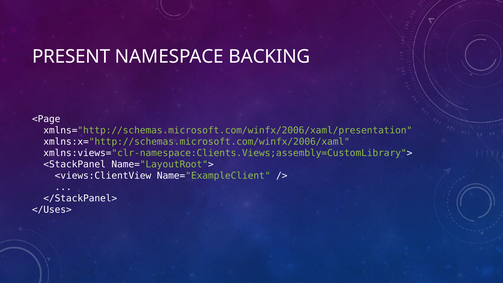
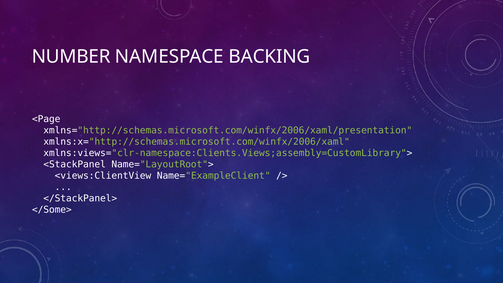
PRESENT: PRESENT -> NUMBER
</Uses>: </Uses> -> </Some>
